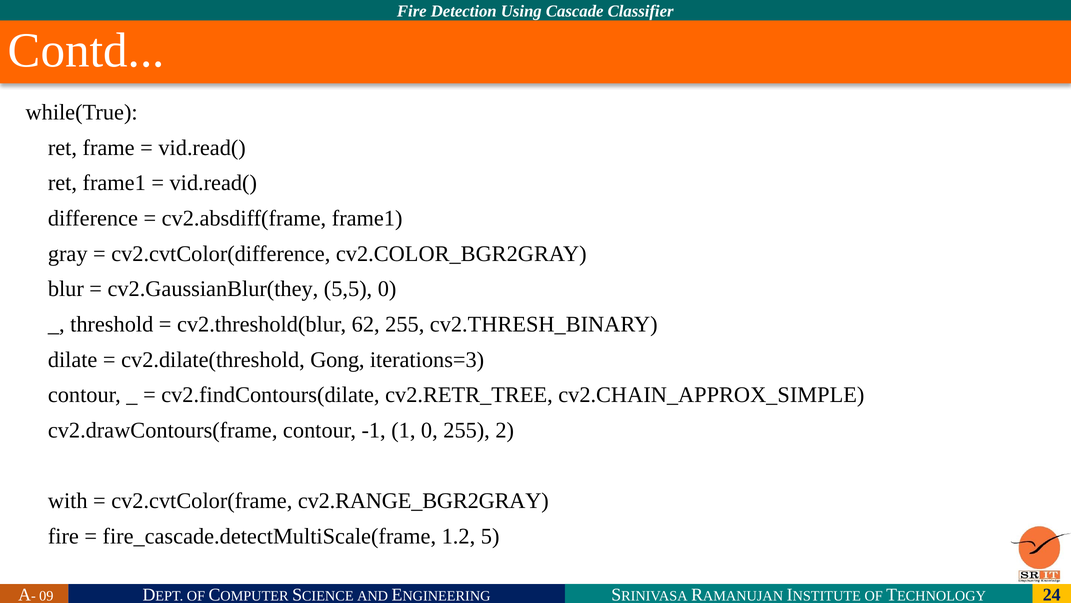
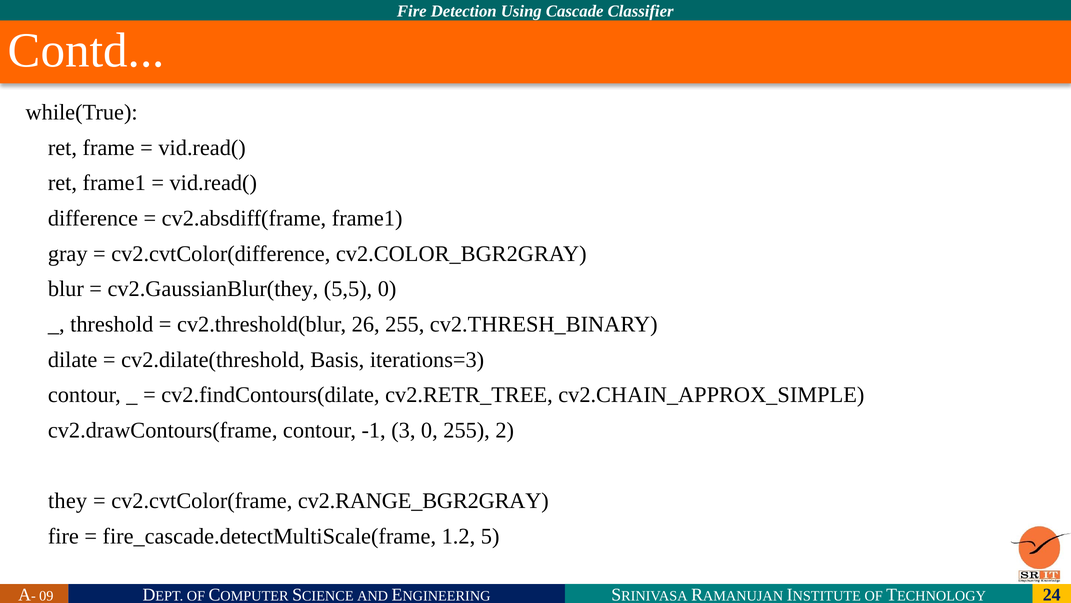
62: 62 -> 26
Gong: Gong -> Basis
1: 1 -> 3
with: with -> they
